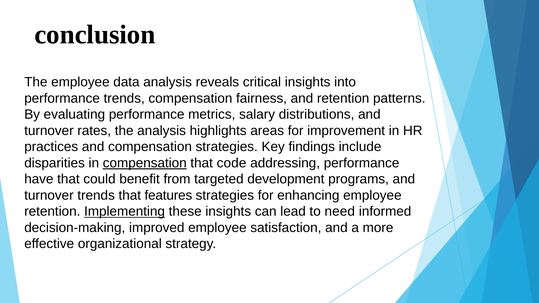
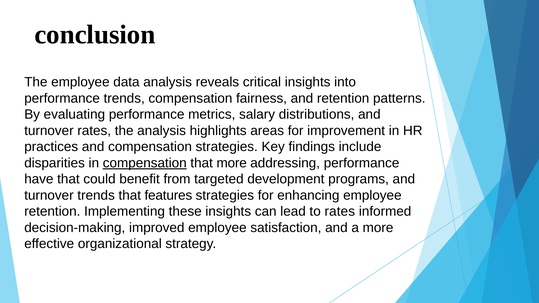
that code: code -> more
Implementing underline: present -> none
to need: need -> rates
